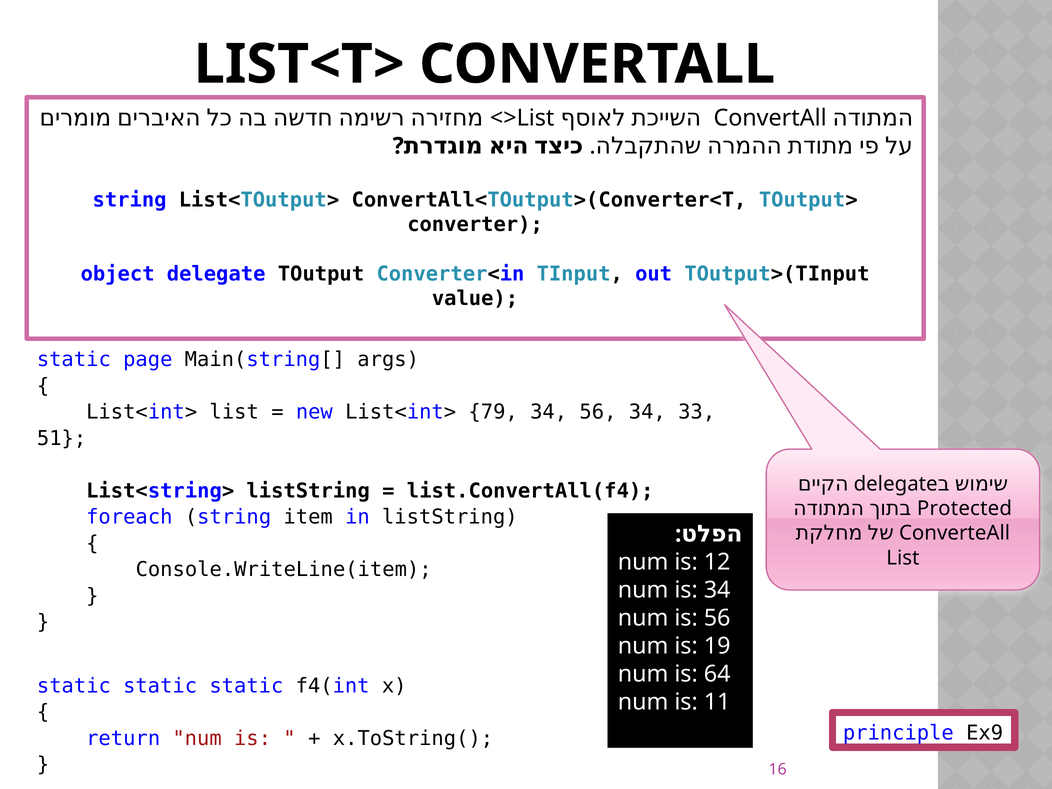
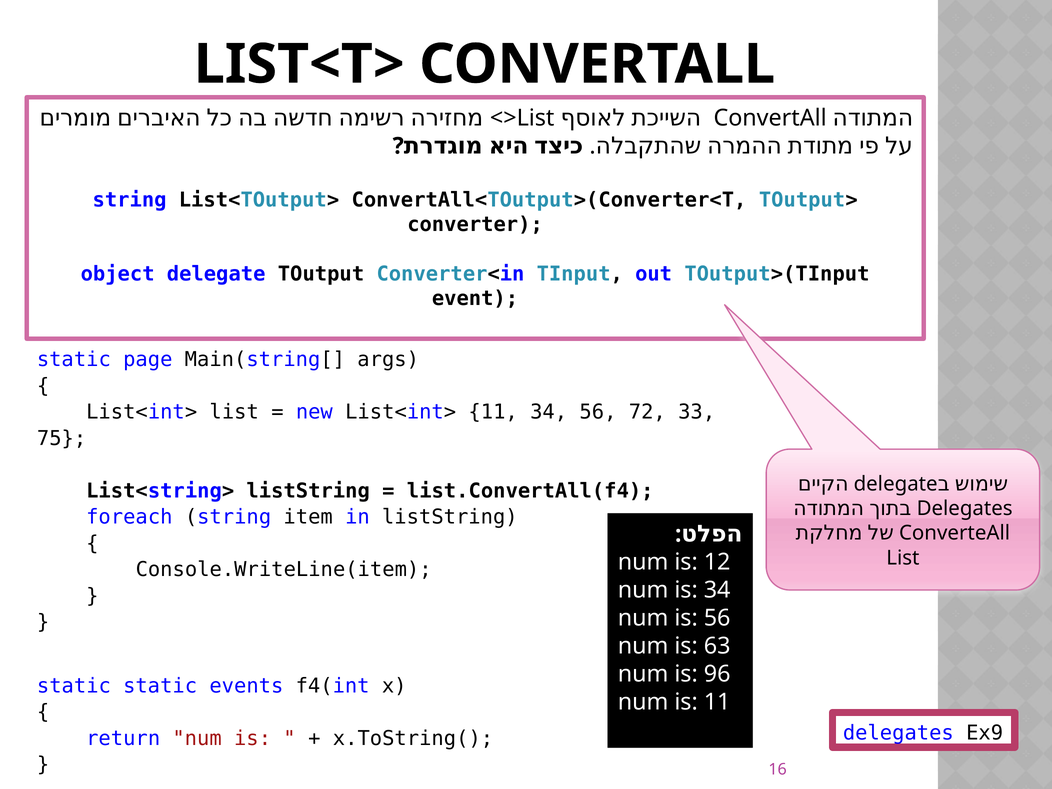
value: value -> event
List<int> 79: 79 -> 11
56 34: 34 -> 72
51: 51 -> 75
Protected at (965, 509): Protected -> Delegates
19: 19 -> 63
64: 64 -> 96
static at (246, 686): static -> events
principle at (898, 733): principle -> delegates
